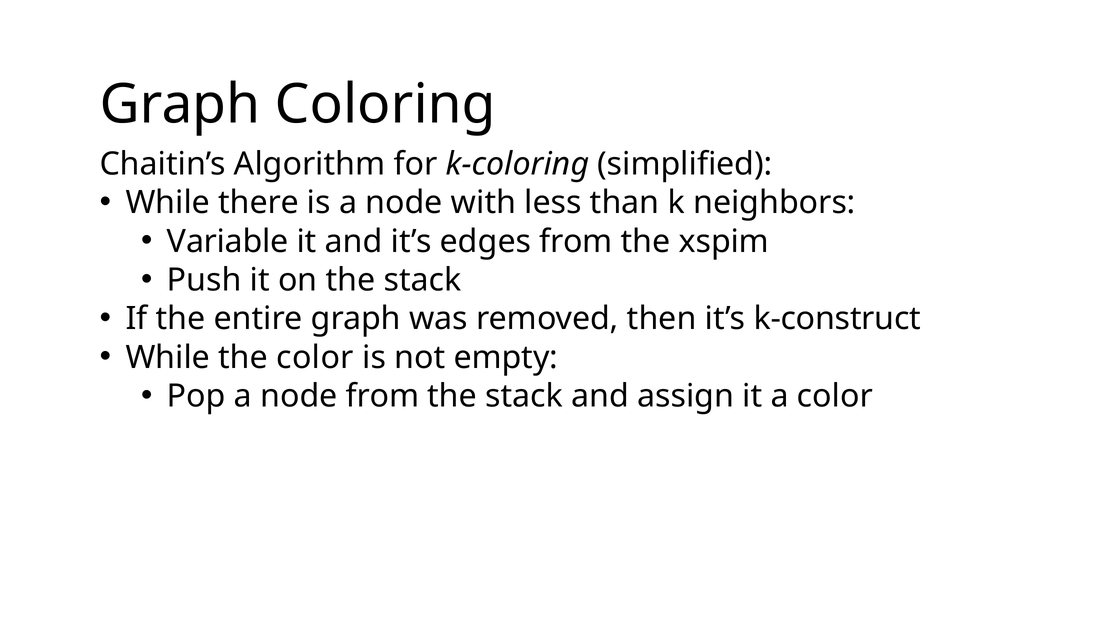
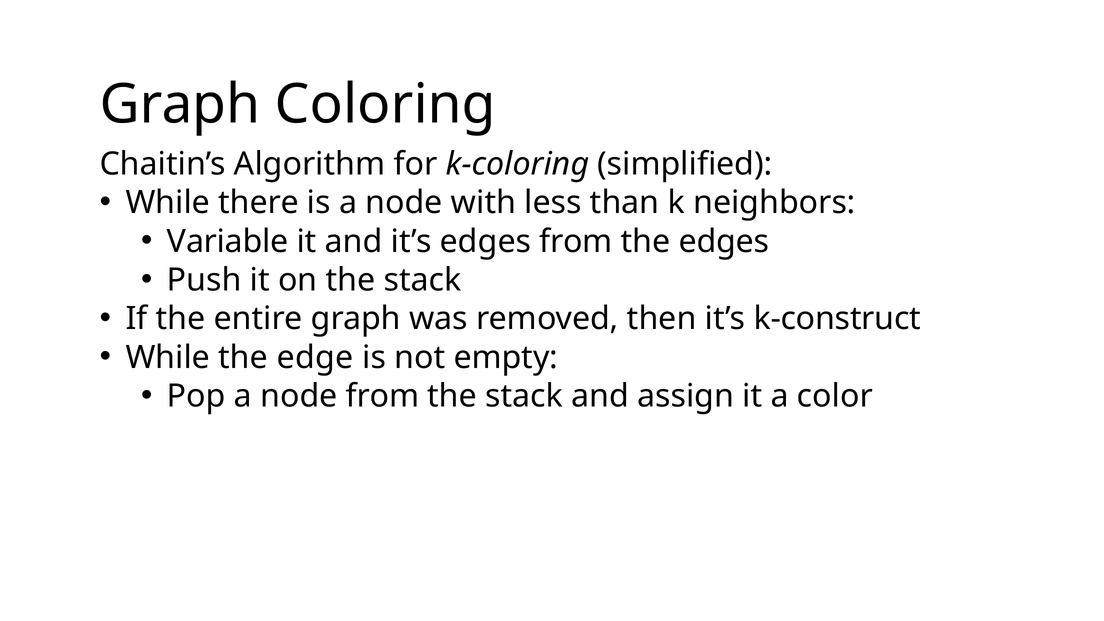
the xspim: xspim -> edges
the color: color -> edge
